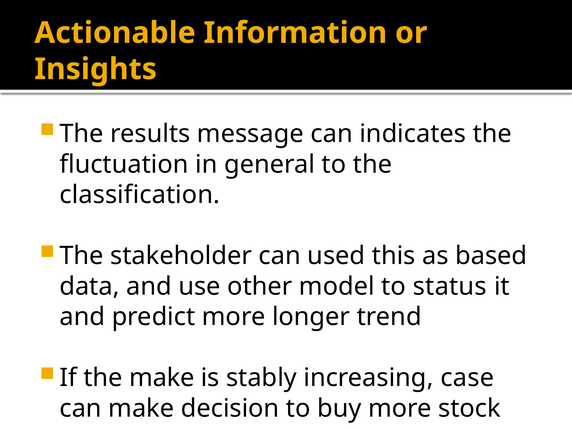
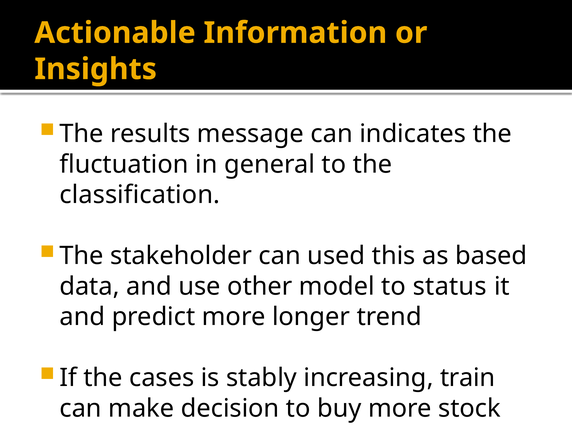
the make: make -> cases
case: case -> train
